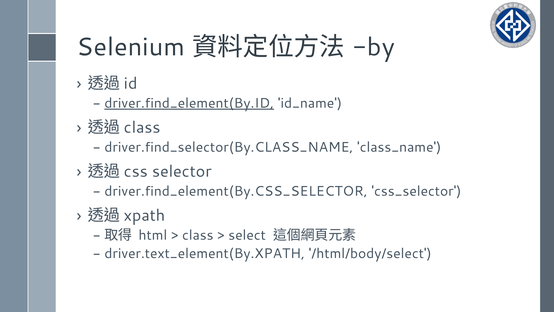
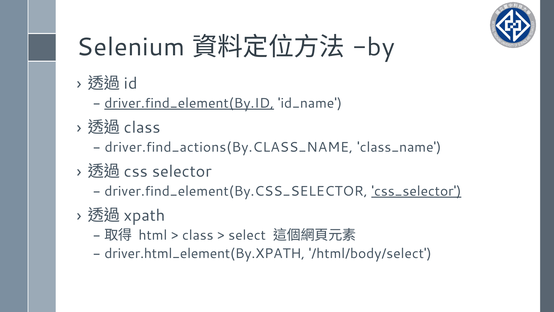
driver.find_selector(By.CLASS_NAME: driver.find_selector(By.CLASS_NAME -> driver.find_actions(By.CLASS_NAME
css_selector underline: none -> present
driver.text_element(By.XPATH: driver.text_element(By.XPATH -> driver.html_element(By.XPATH
